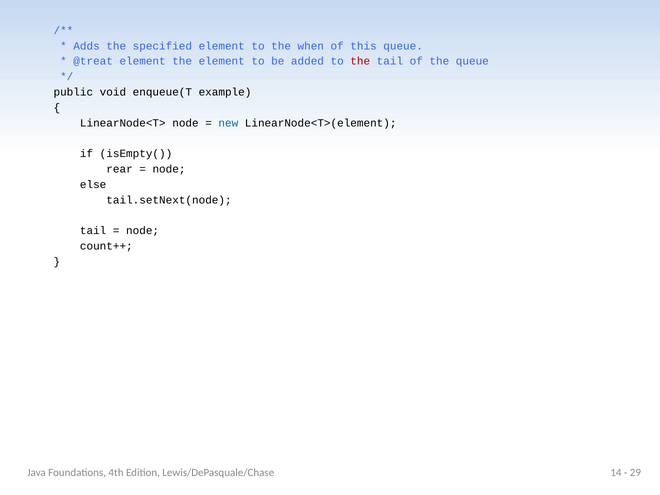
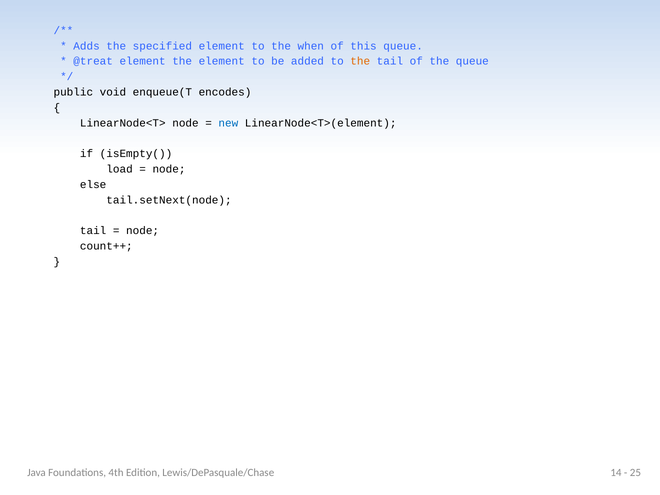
the at (360, 61) colour: red -> orange
example: example -> encodes
rear: rear -> load
29: 29 -> 25
